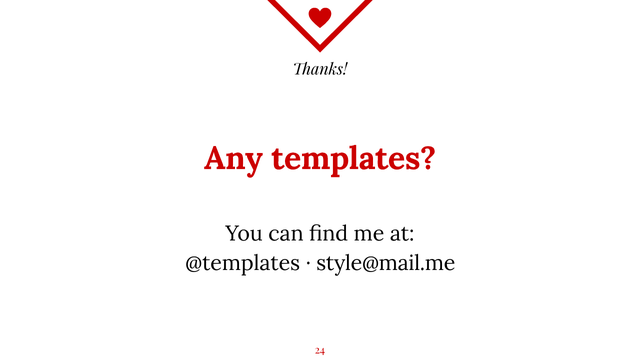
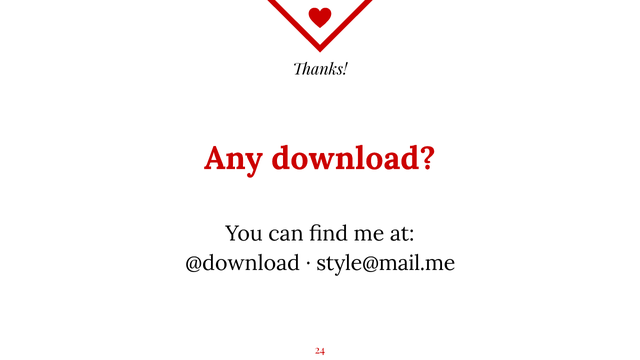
templates: templates -> download
@templates: @templates -> @download
